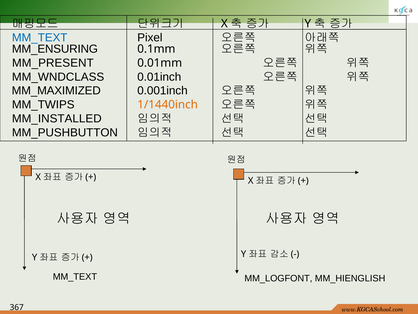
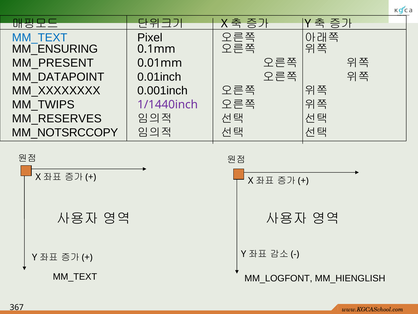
MM_WNDCLASS: MM_WNDCLASS -> MM_DATAPOINT
MM_MAXIMIZED: MM_MAXIMIZED -> MM_XXXXXXXX
1/1440inch colour: orange -> purple
MM_INSTALLED: MM_INSTALLED -> MM_RESERVES
MM_PUSHBUTTON: MM_PUSHBUTTON -> MM_NOTSRCCOPY
